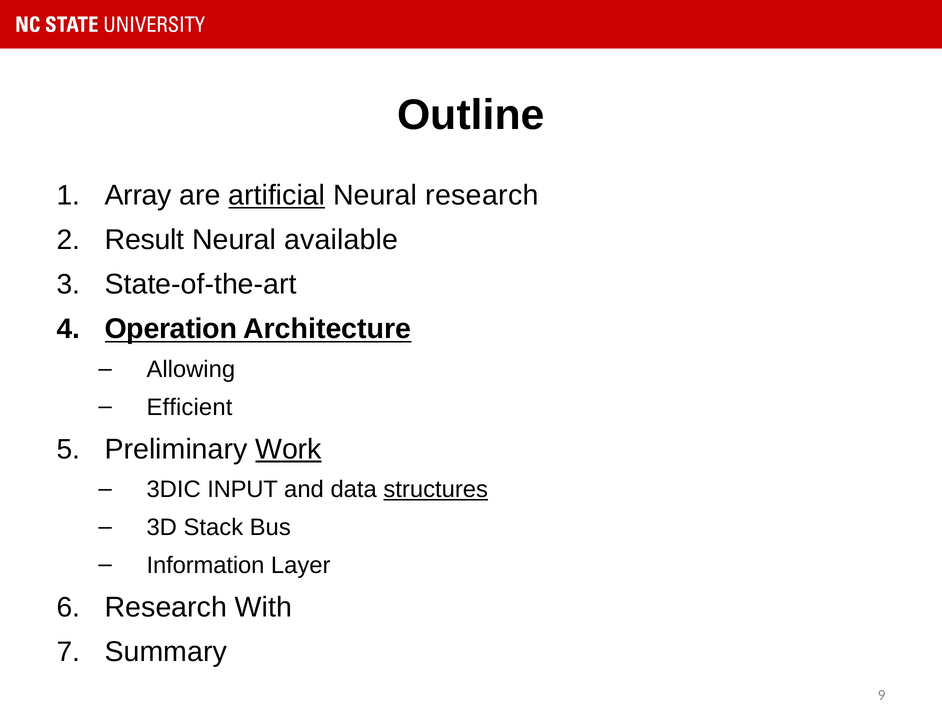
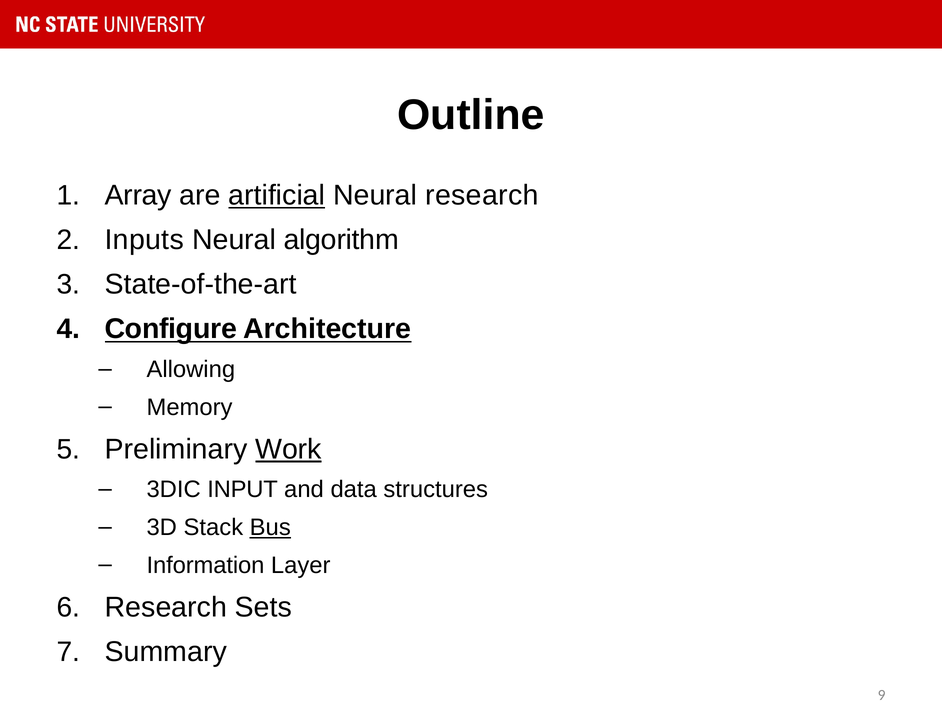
Result: Result -> Inputs
available: available -> algorithm
Operation: Operation -> Configure
Efficient: Efficient -> Memory
structures underline: present -> none
Bus underline: none -> present
With: With -> Sets
